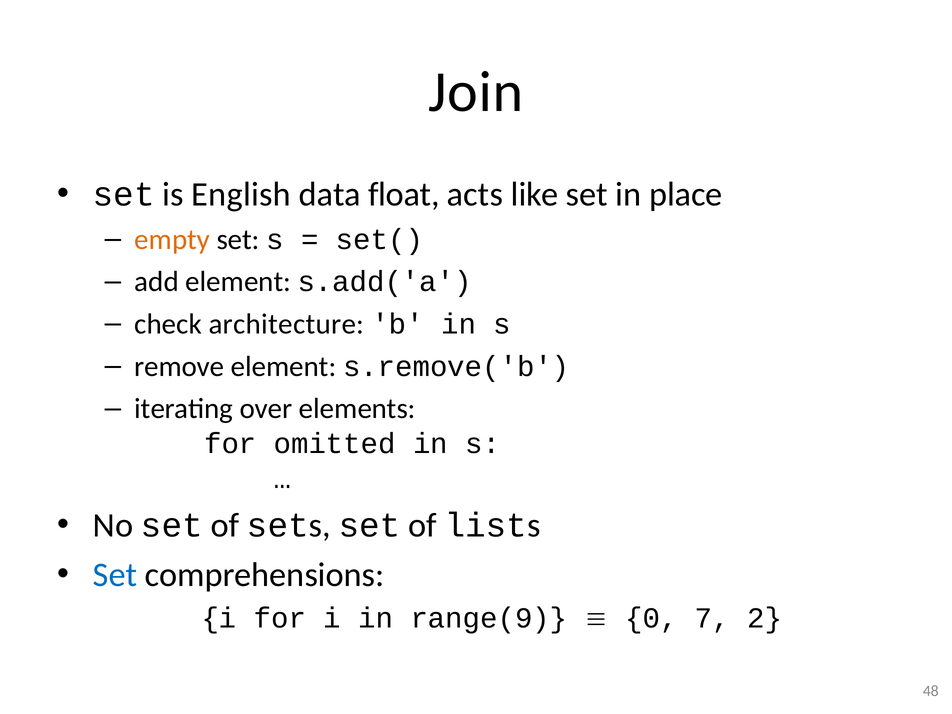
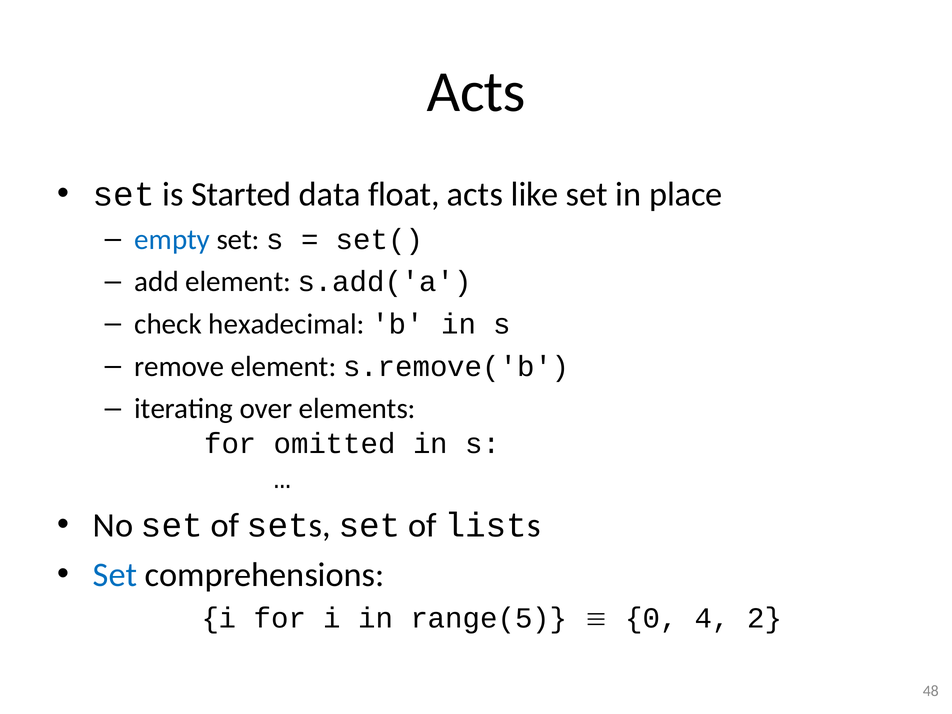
Join at (476, 92): Join -> Acts
English: English -> Started
empty colour: orange -> blue
architecture: architecture -> hexadecimal
range(9: range(9 -> range(5
7: 7 -> 4
